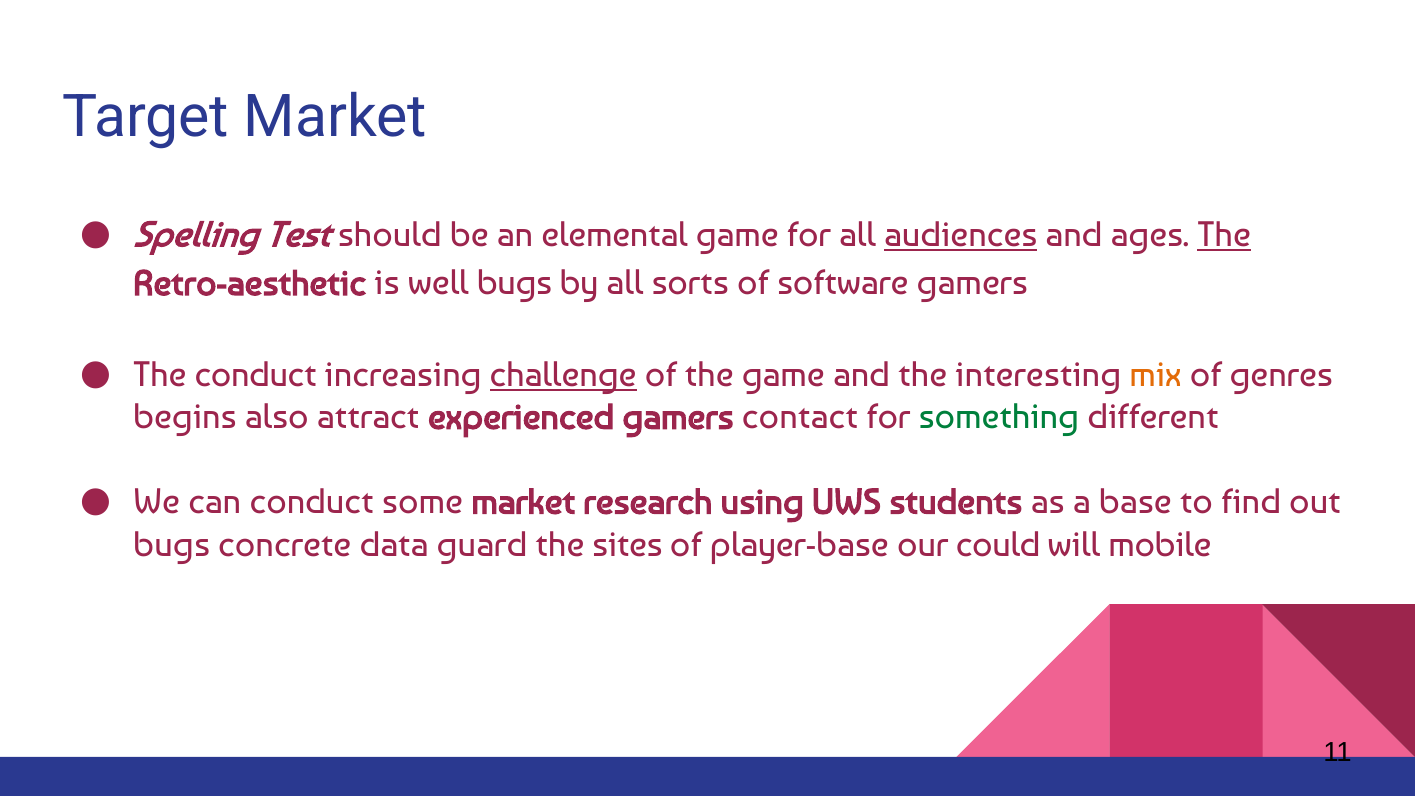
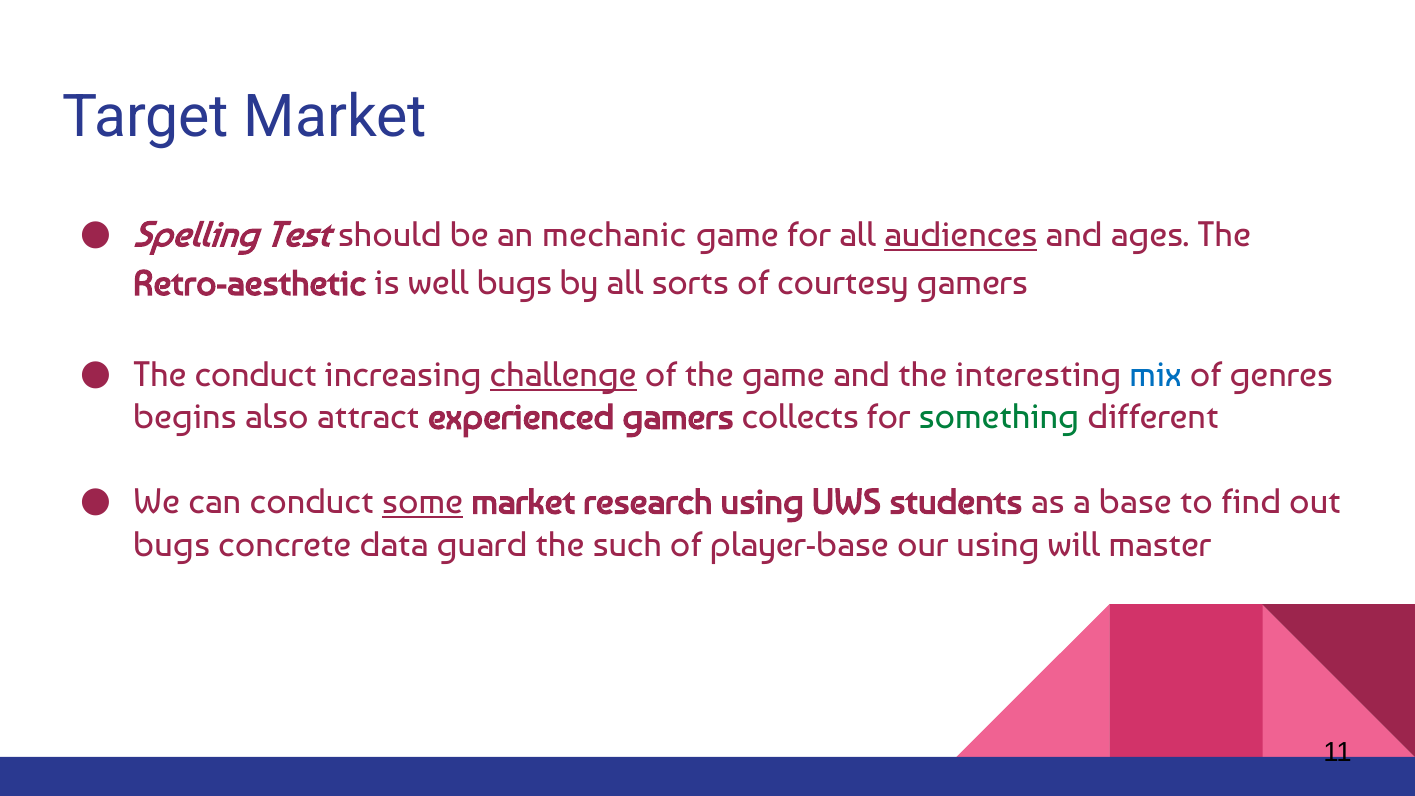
elemental: elemental -> mechanic
The at (1224, 235) underline: present -> none
software: software -> courtesy
mix colour: orange -> blue
contact: contact -> collects
some underline: none -> present
sites: sites -> such
our could: could -> using
mobile: mobile -> master
